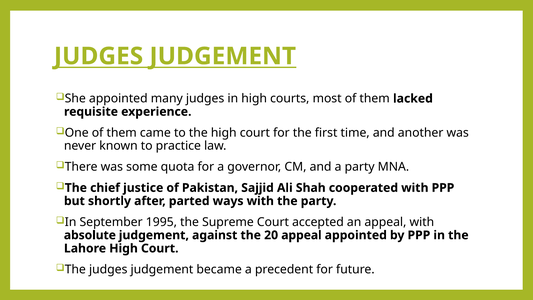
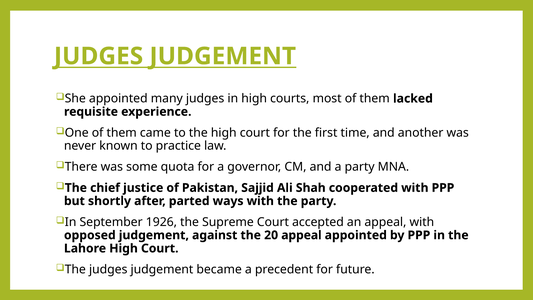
1995: 1995 -> 1926
absolute: absolute -> opposed
